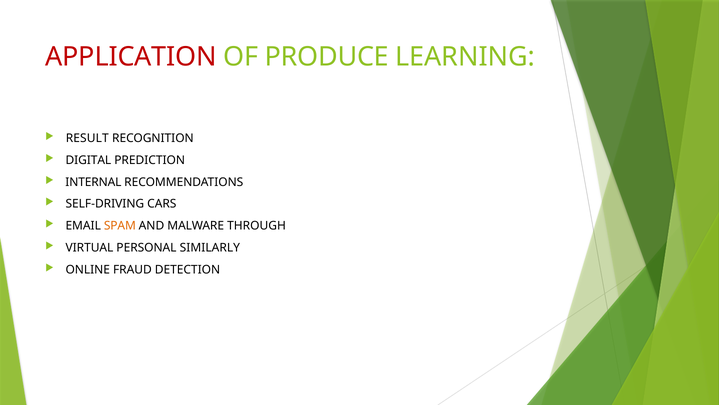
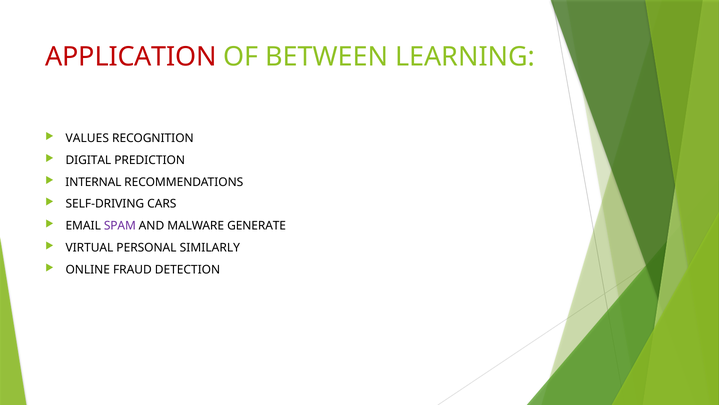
PRODUCE: PRODUCE -> BETWEEN
RESULT: RESULT -> VALUES
SPAM colour: orange -> purple
THROUGH: THROUGH -> GENERATE
